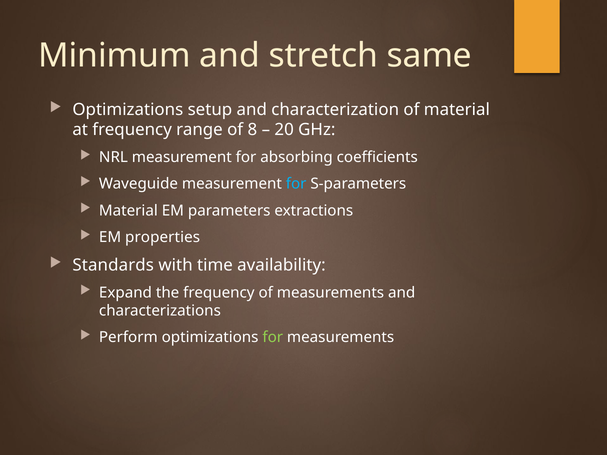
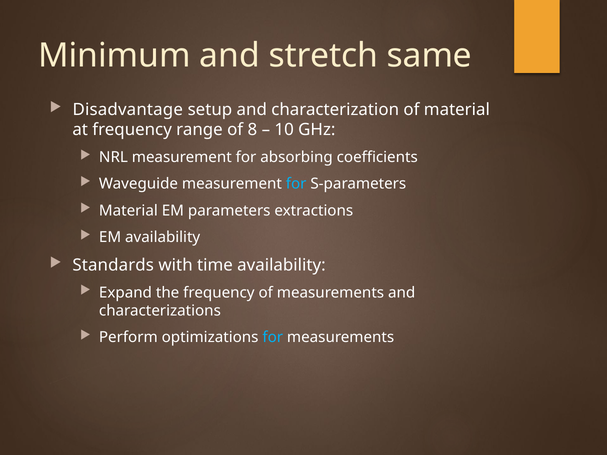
Optimizations at (128, 110): Optimizations -> Disadvantage
20: 20 -> 10
EM properties: properties -> availability
for at (273, 338) colour: light green -> light blue
